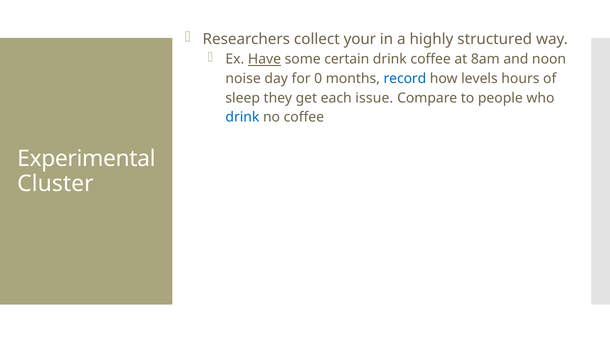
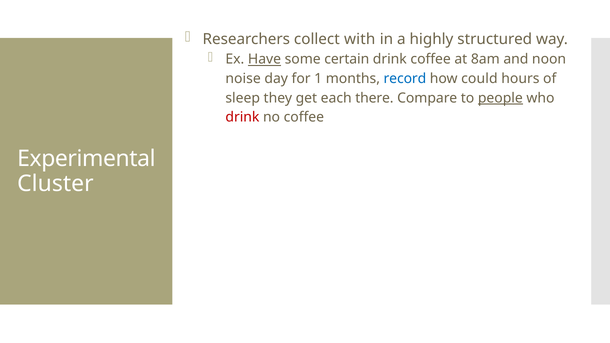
your: your -> with
0: 0 -> 1
levels: levels -> could
issue: issue -> there
people underline: none -> present
drink at (242, 117) colour: blue -> red
